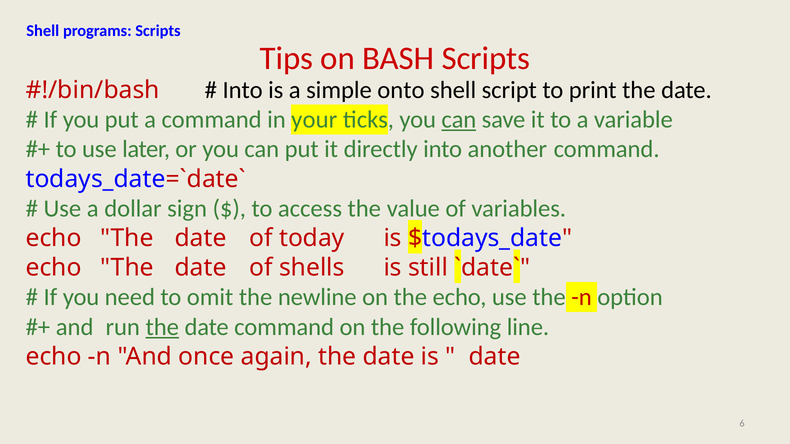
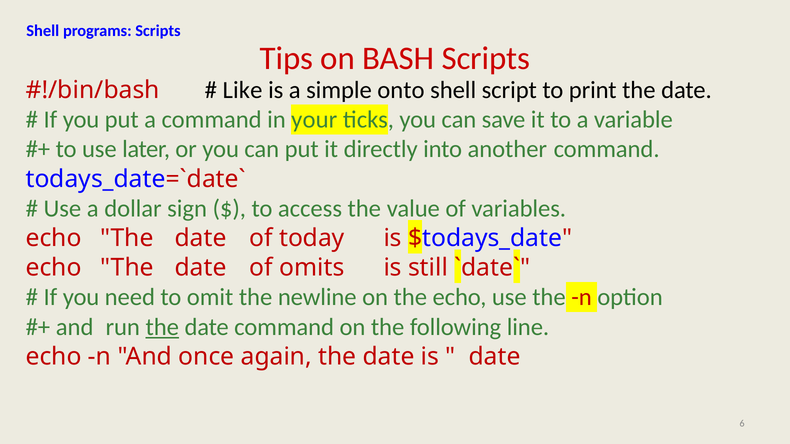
Into at (243, 90): Into -> Like
can at (459, 120) underline: present -> none
shells: shells -> omits
